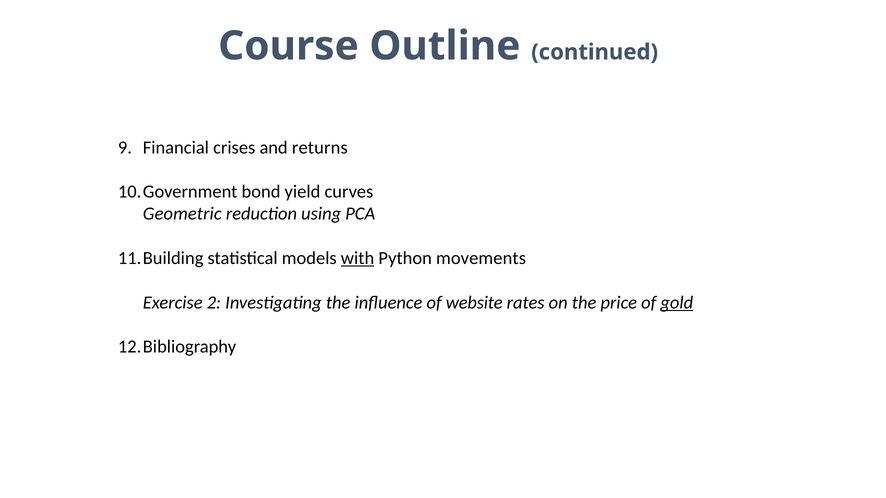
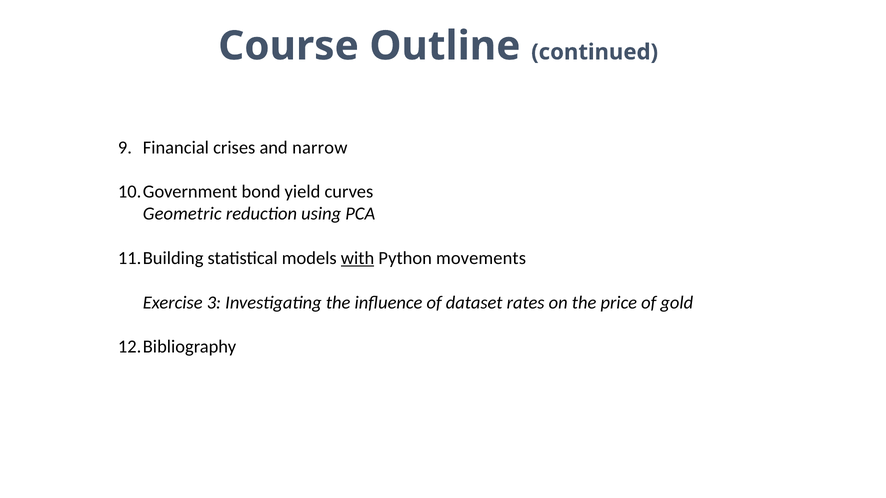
returns: returns -> narrow
2: 2 -> 3
website: website -> dataset
gold underline: present -> none
